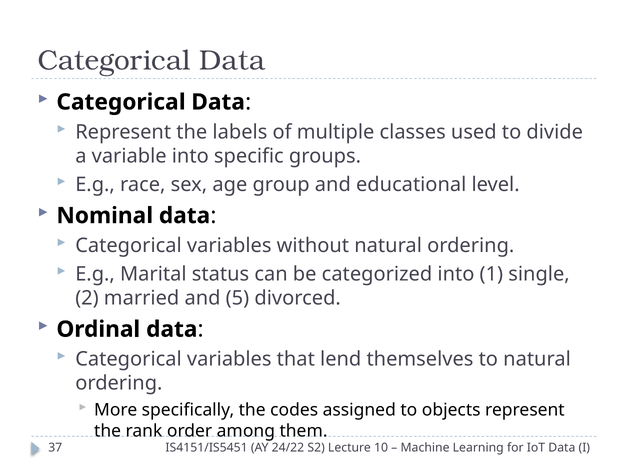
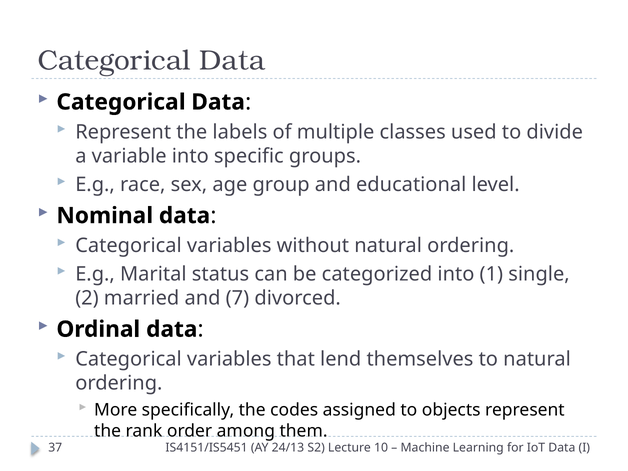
5: 5 -> 7
24/22: 24/22 -> 24/13
